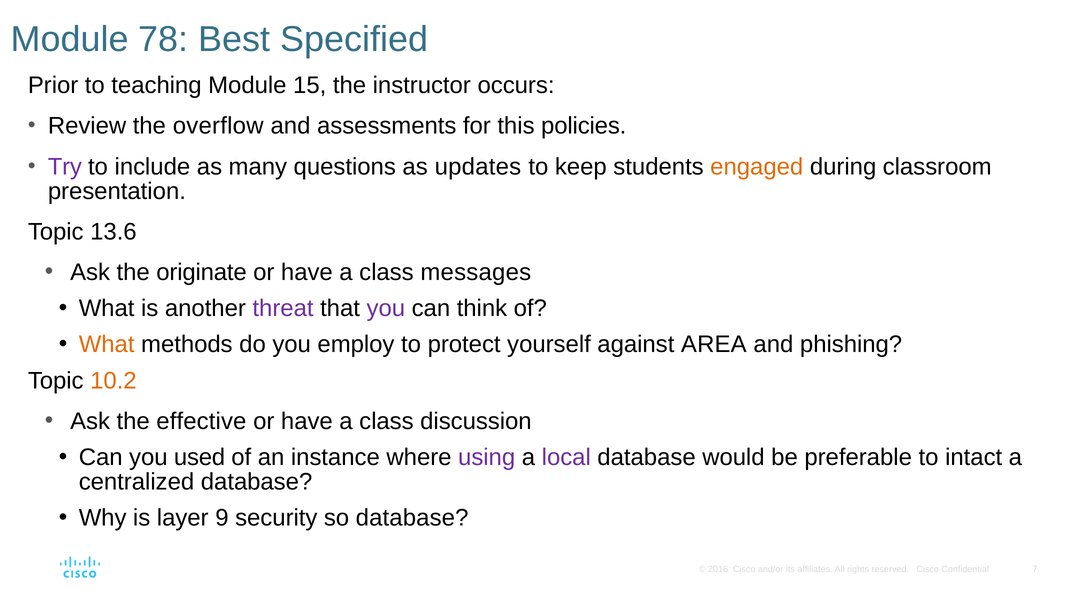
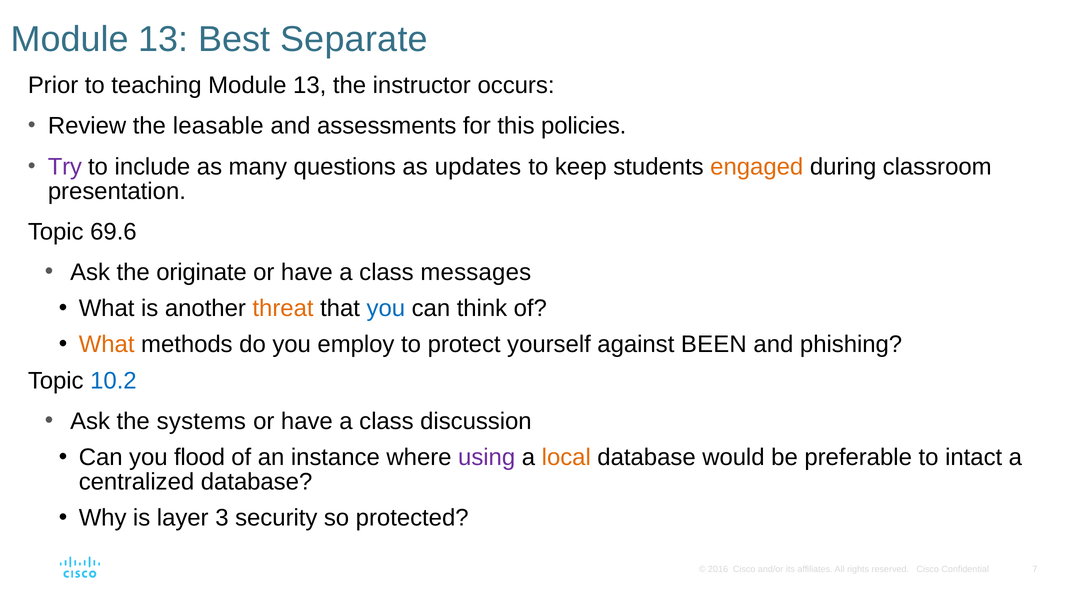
78 at (163, 39): 78 -> 13
Specified: Specified -> Separate
teaching Module 15: 15 -> 13
overflow: overflow -> leasable
13.6: 13.6 -> 69.6
threat colour: purple -> orange
you at (386, 308) colour: purple -> blue
AREA: AREA -> BEEN
10.2 colour: orange -> blue
effective: effective -> systems
used: used -> flood
local colour: purple -> orange
9: 9 -> 3
so database: database -> protected
